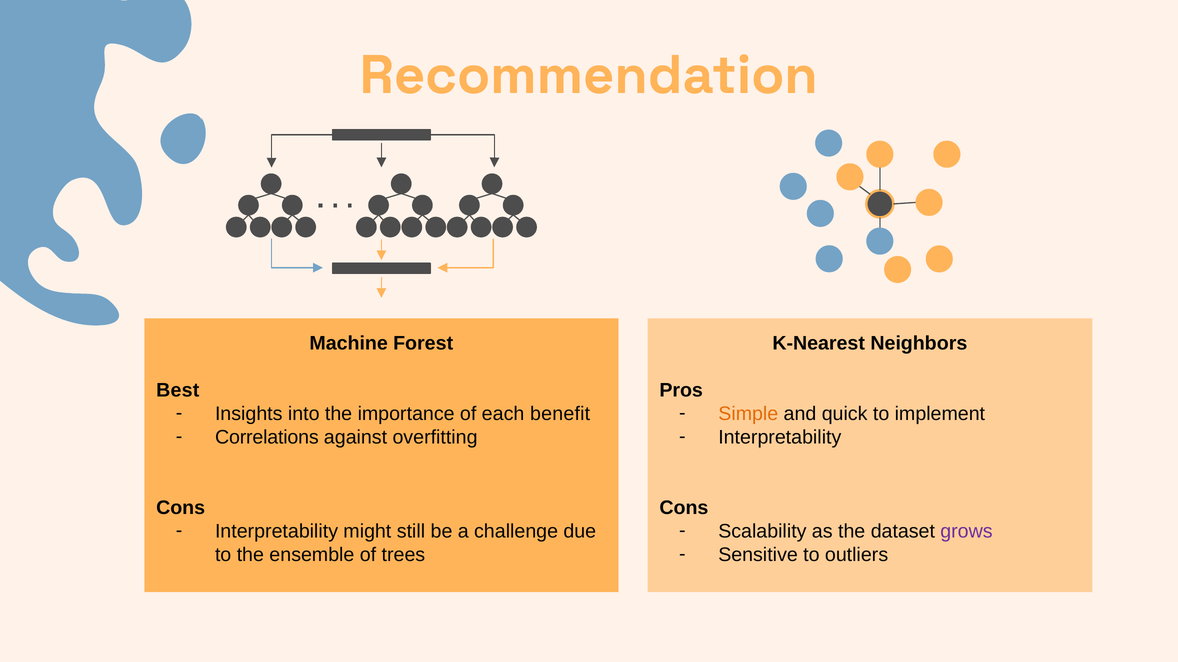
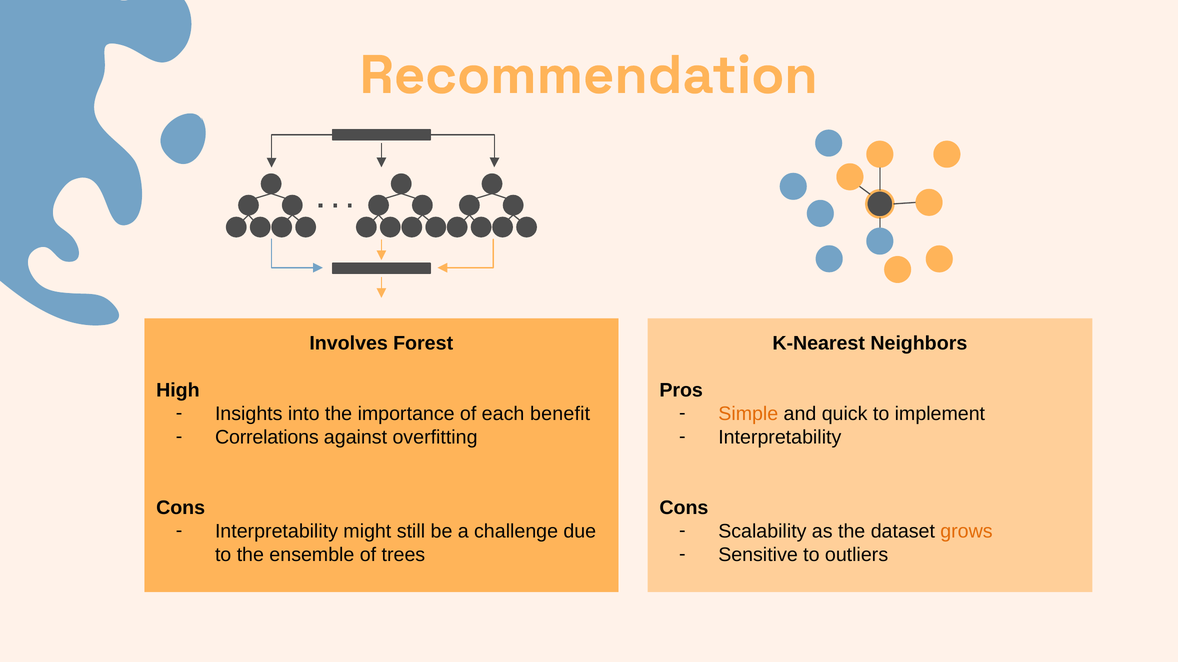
Machine: Machine -> Involves
Best: Best -> High
grows colour: purple -> orange
